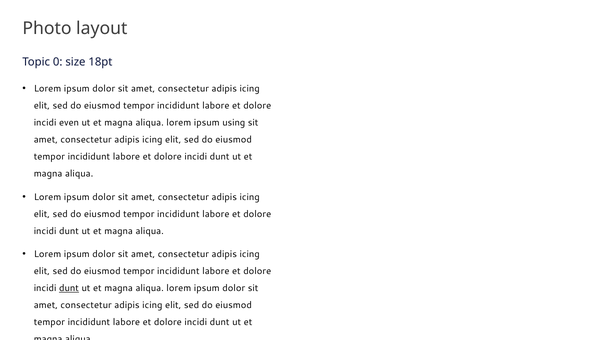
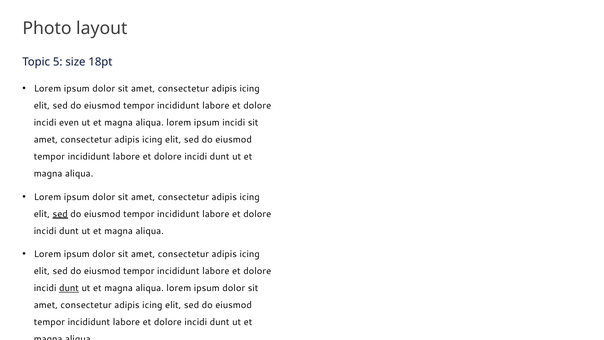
0: 0 -> 5
ipsum using: using -> incidi
sed at (60, 214) underline: none -> present
